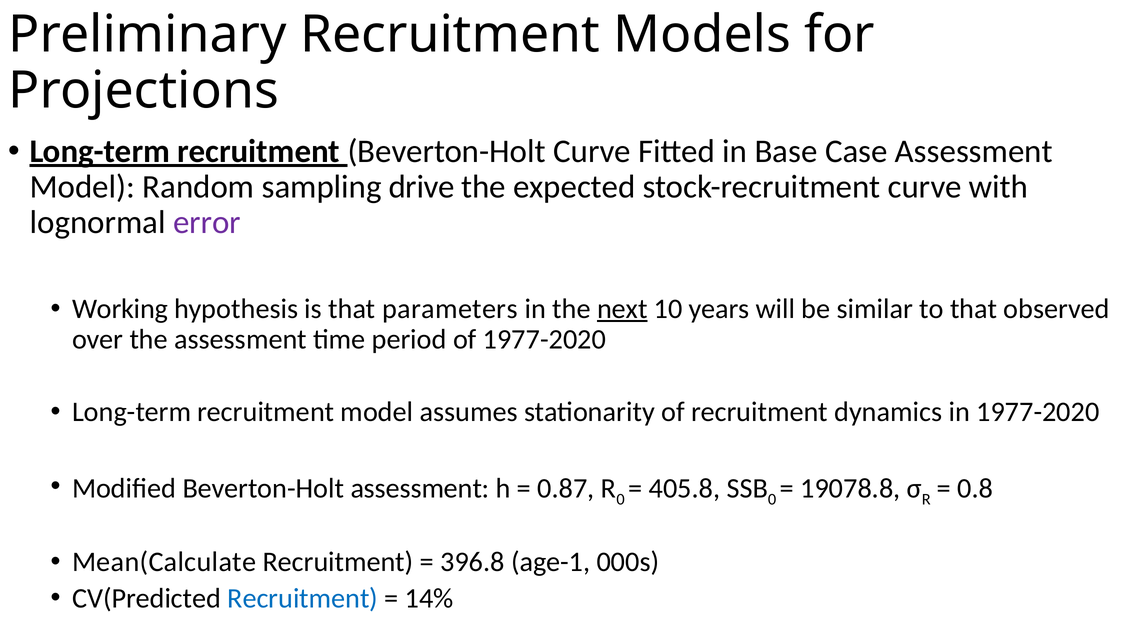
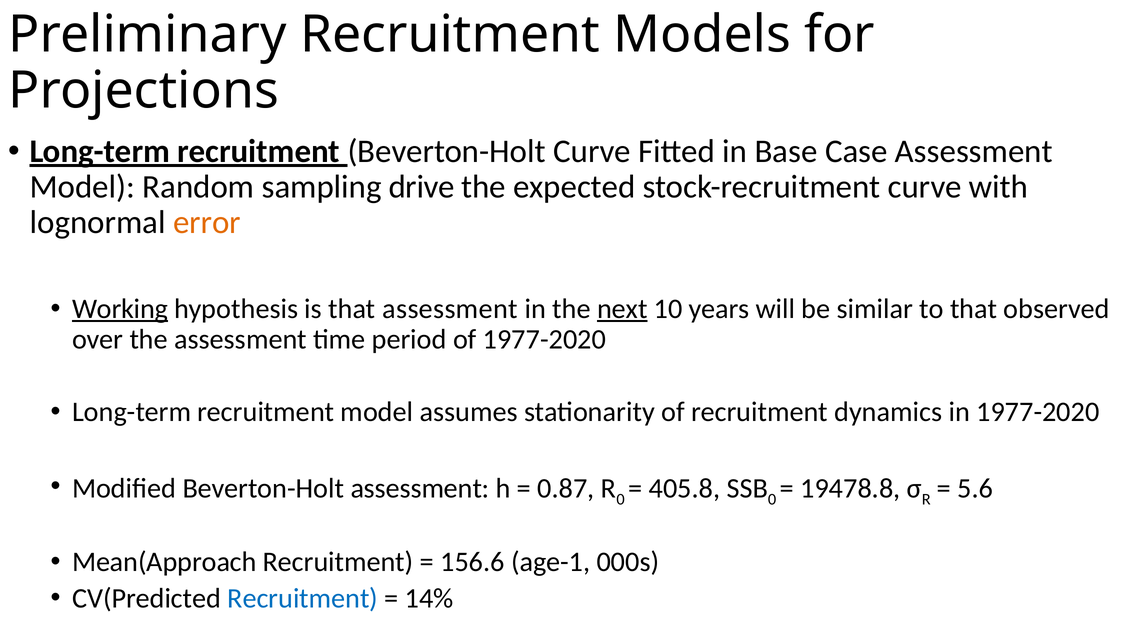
error colour: purple -> orange
Working underline: none -> present
that parameters: parameters -> assessment
19078.8: 19078.8 -> 19478.8
0.8: 0.8 -> 5.6
Mean(Calculate: Mean(Calculate -> Mean(Approach
396.8: 396.8 -> 156.6
